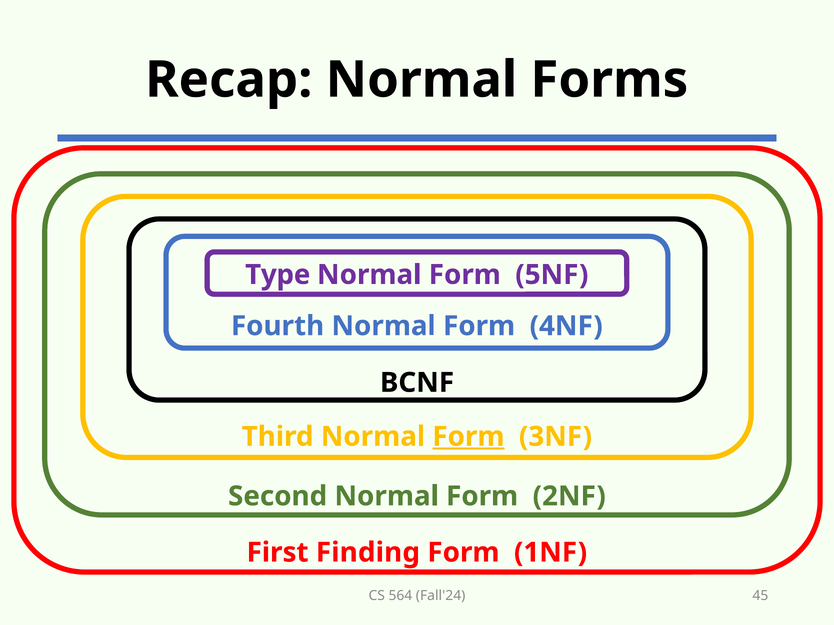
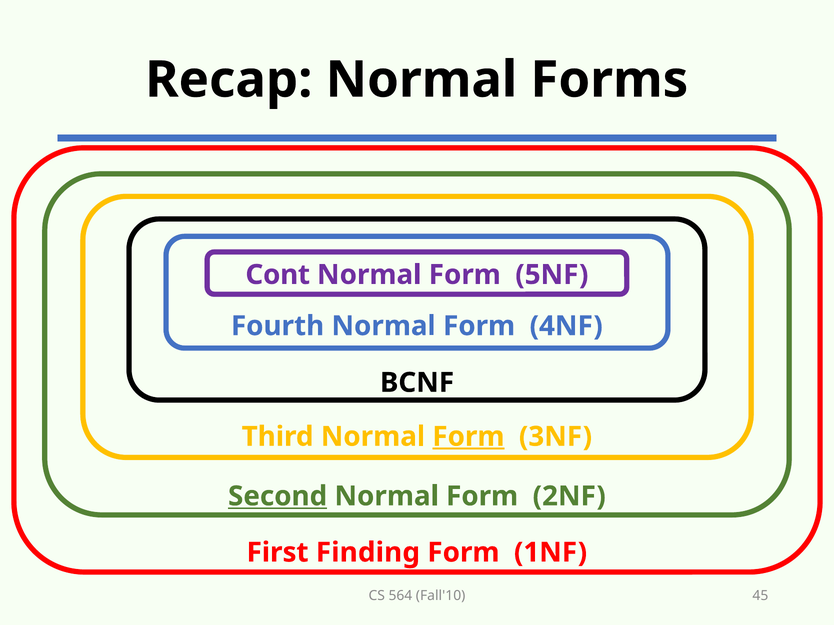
Type: Type -> Cont
Second underline: none -> present
Fall'24: Fall'24 -> Fall'10
